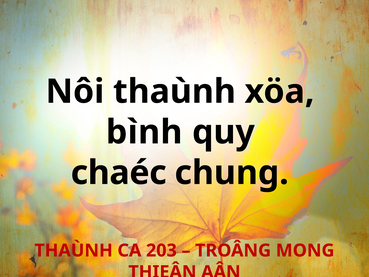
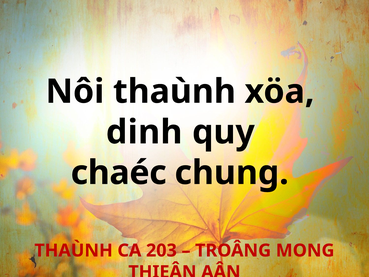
bình: bình -> dinh
